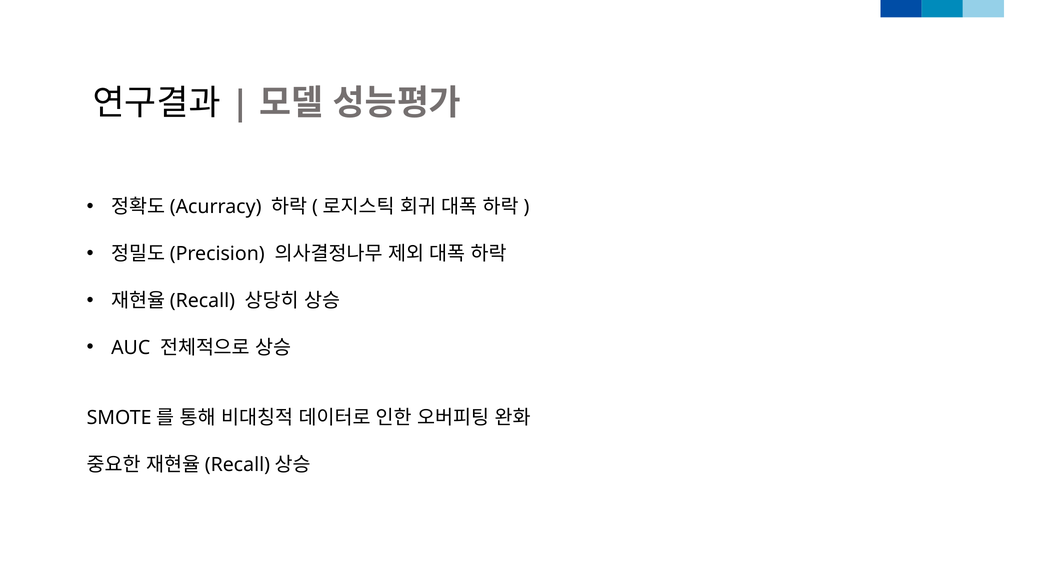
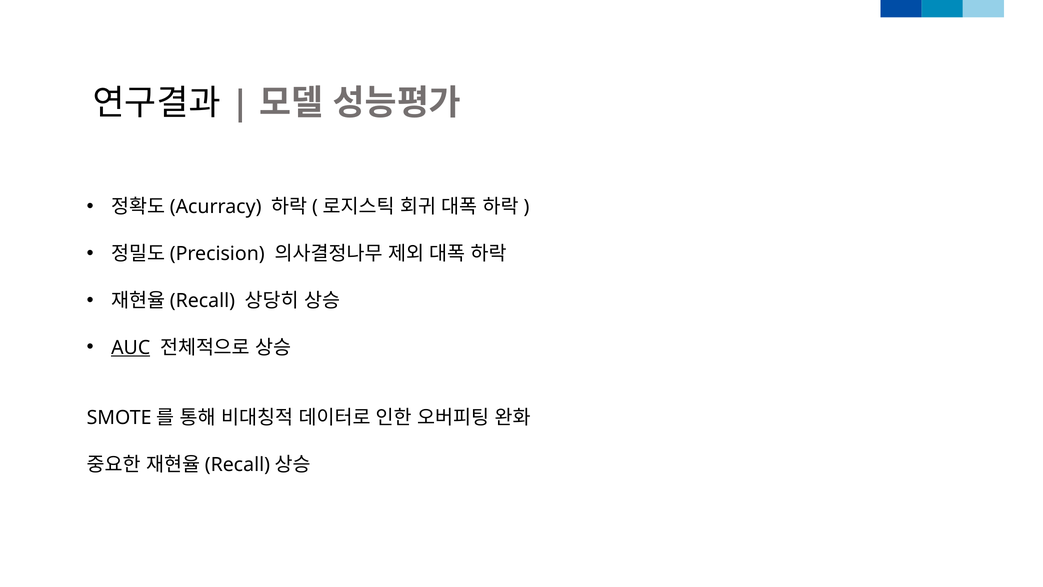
AUC underline: none -> present
